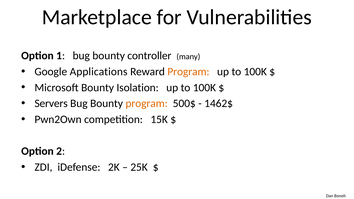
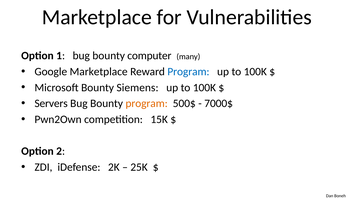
controller: controller -> computer
Google Applications: Applications -> Marketplace
Program at (188, 72) colour: orange -> blue
Isolation: Isolation -> Siemens
1462$: 1462$ -> 7000$
